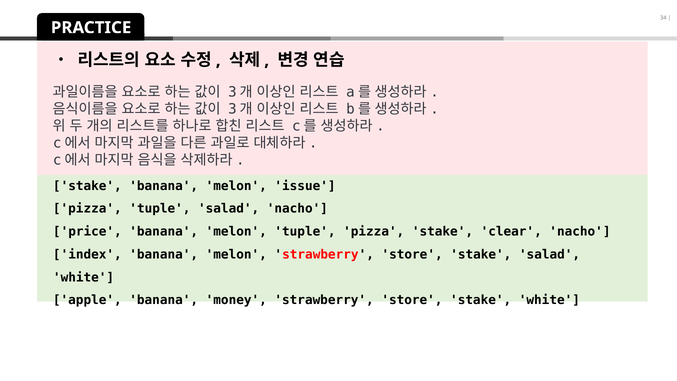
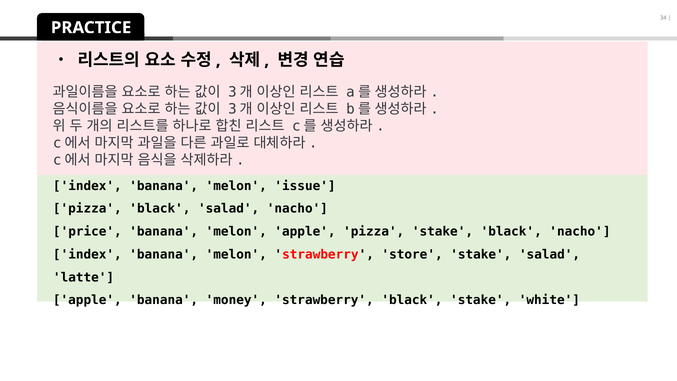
stake at (87, 186): stake -> index
pizza tuple: tuple -> black
melon tuple: tuple -> apple
stake clear: clear -> black
white at (84, 277): white -> latte
store at (412, 300): store -> black
